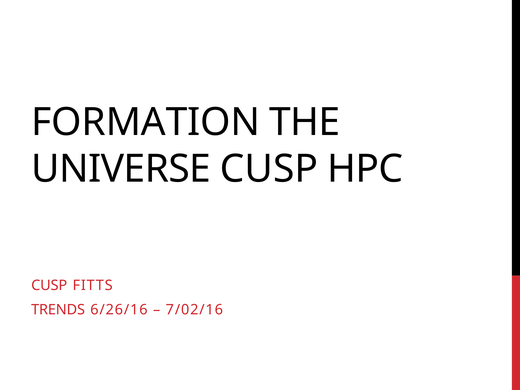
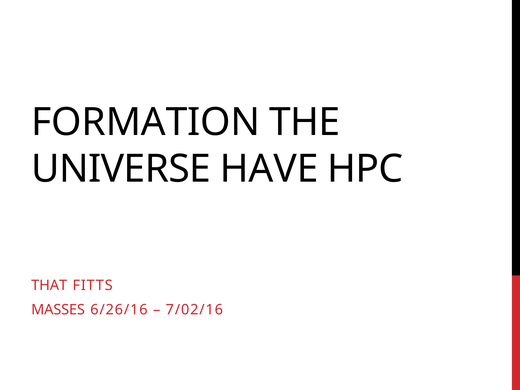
UNIVERSE CUSP: CUSP -> HAVE
CUSP at (49, 285): CUSP -> THAT
TRENDS: TRENDS -> MASSES
